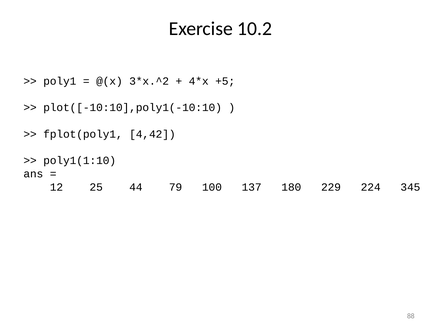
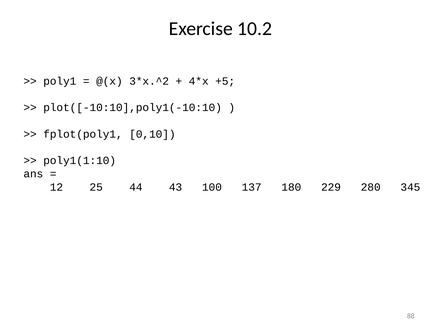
4,42: 4,42 -> 0,10
79: 79 -> 43
224: 224 -> 280
